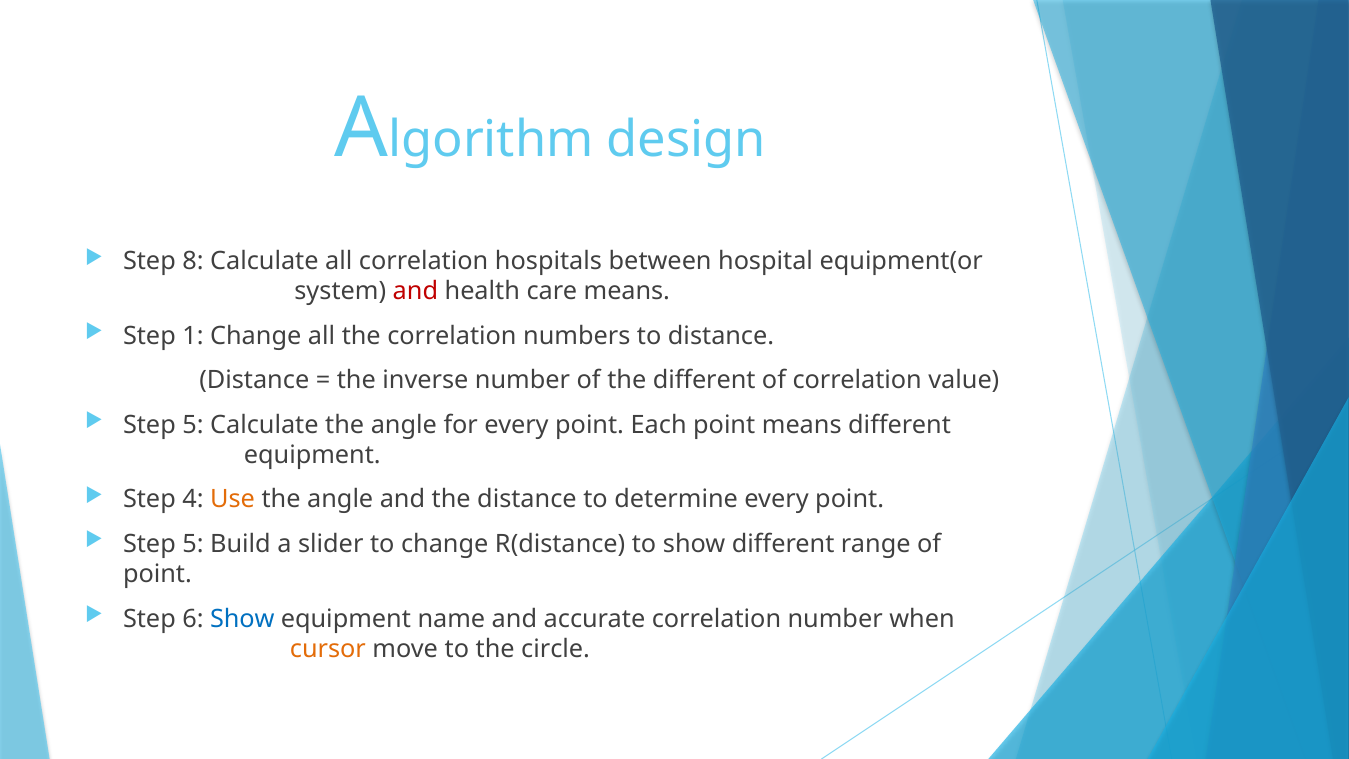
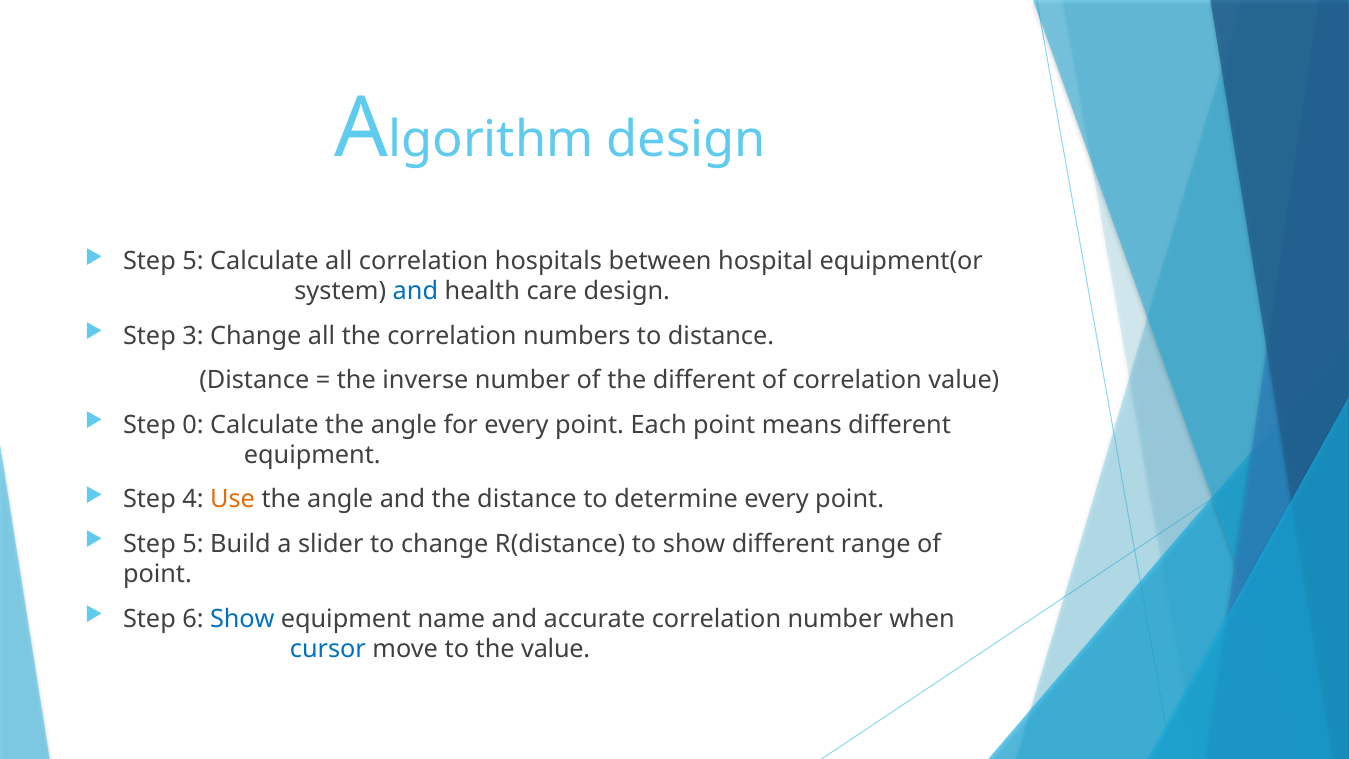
8 at (193, 261): 8 -> 5
and at (415, 291) colour: red -> blue
care means: means -> design
1: 1 -> 3
5 at (193, 425): 5 -> 0
cursor colour: orange -> blue
the circle: circle -> value
